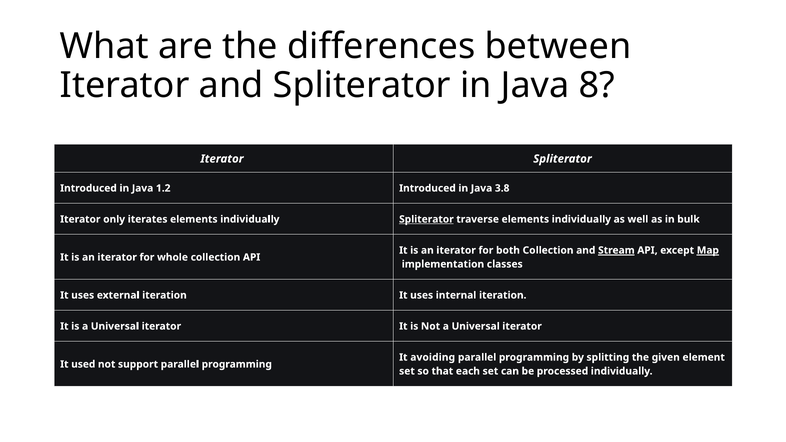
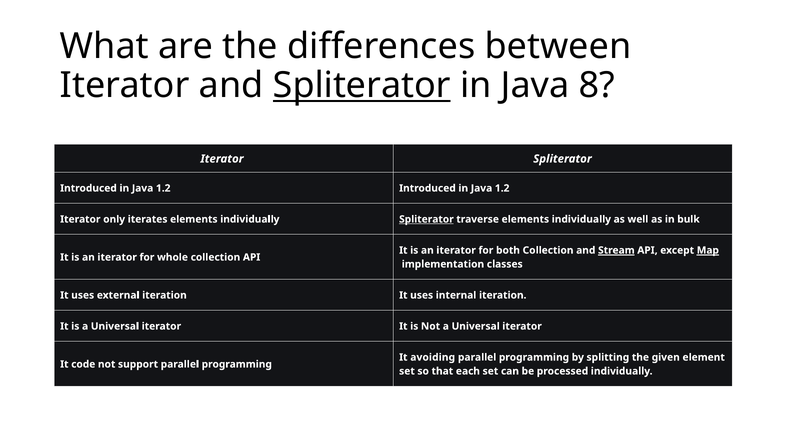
Spliterator at (362, 86) underline: none -> present
3.8 at (502, 188): 3.8 -> 1.2
used: used -> code
